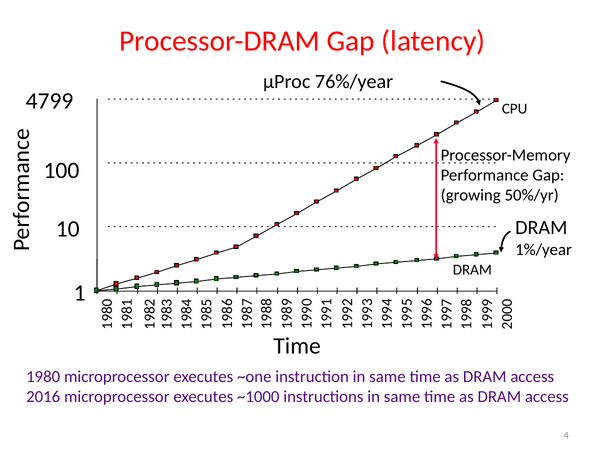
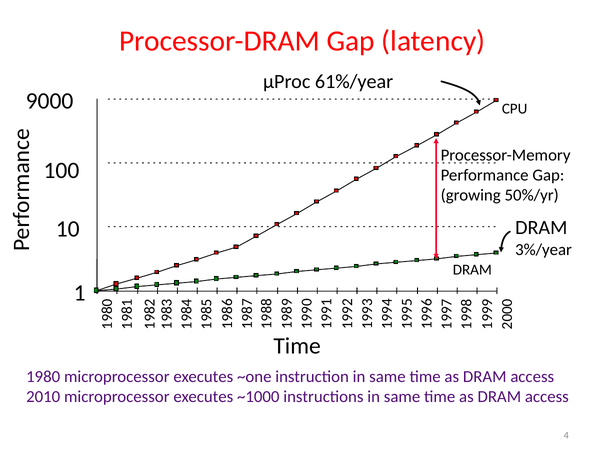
76%/year: 76%/year -> 61%/year
4799: 4799 -> 9000
1%/year: 1%/year -> 3%/year
2016: 2016 -> 2010
